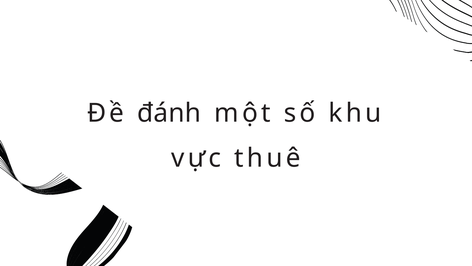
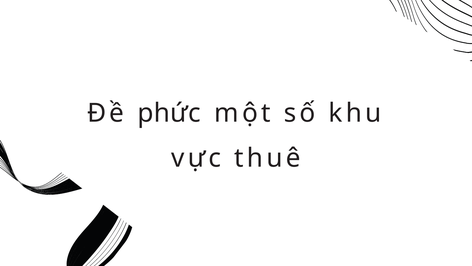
đánh: đánh -> phức
